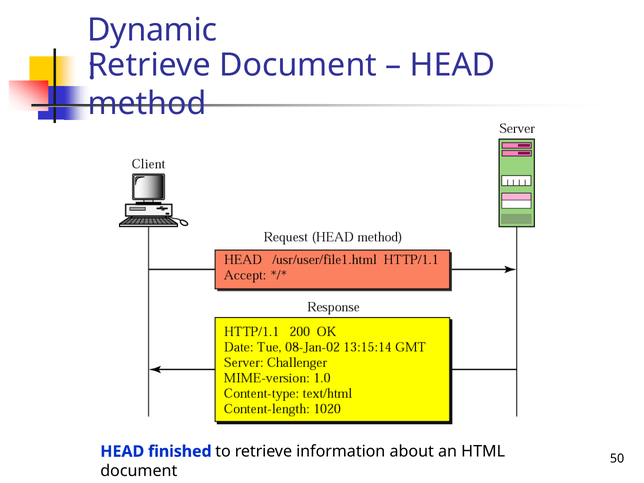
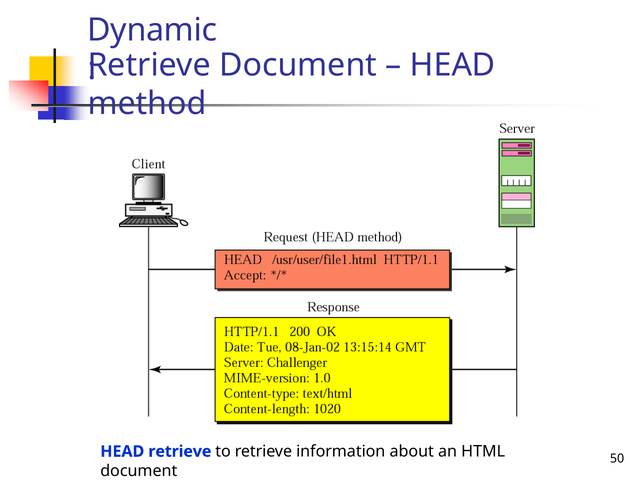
HEAD finished: finished -> retrieve
